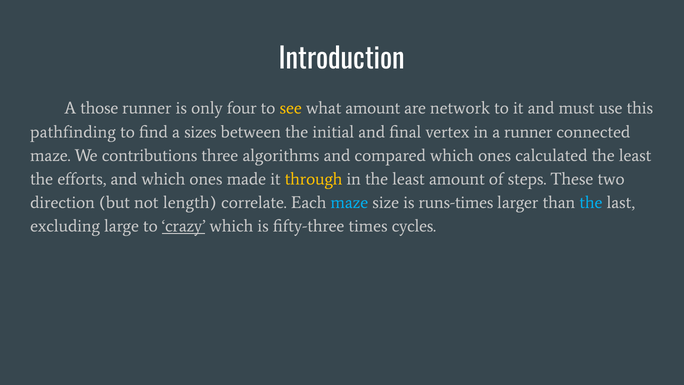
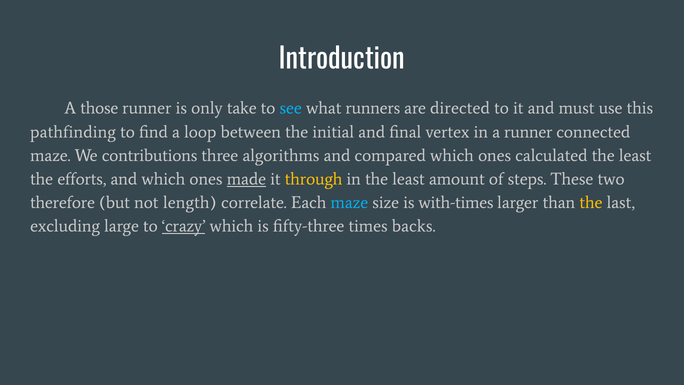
four: four -> take
see colour: yellow -> light blue
what amount: amount -> runners
network: network -> directed
sizes: sizes -> loop
made underline: none -> present
direction: direction -> therefore
runs-times: runs-times -> with-times
the at (591, 203) colour: light blue -> yellow
cycles: cycles -> backs
